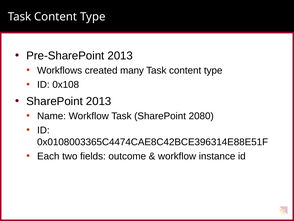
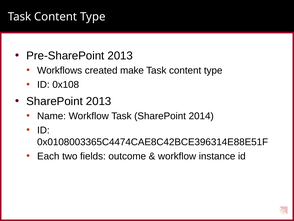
many: many -> make
2080: 2080 -> 2014
